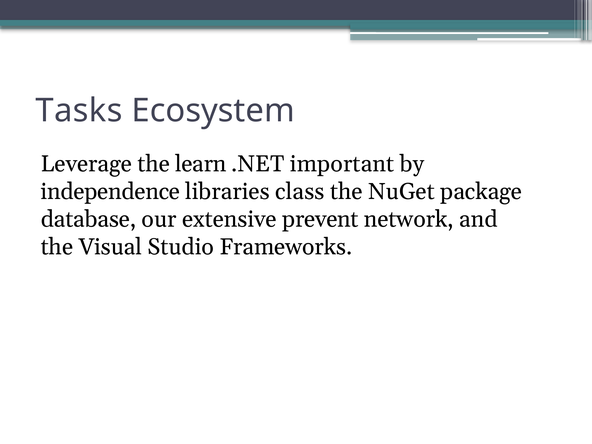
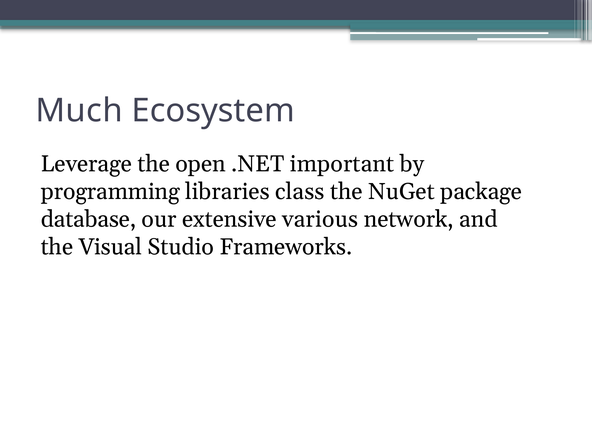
Tasks: Tasks -> Much
learn: learn -> open
independence: independence -> programming
prevent: prevent -> various
